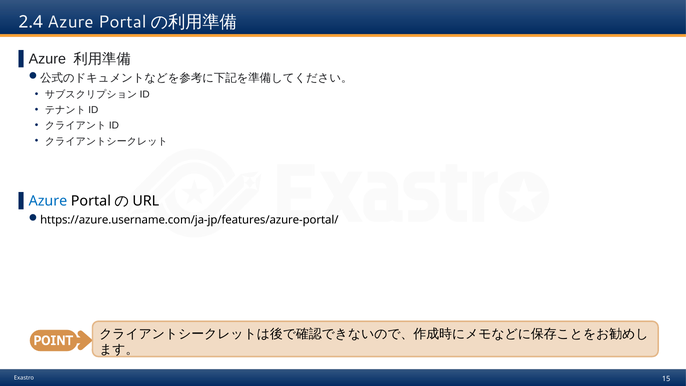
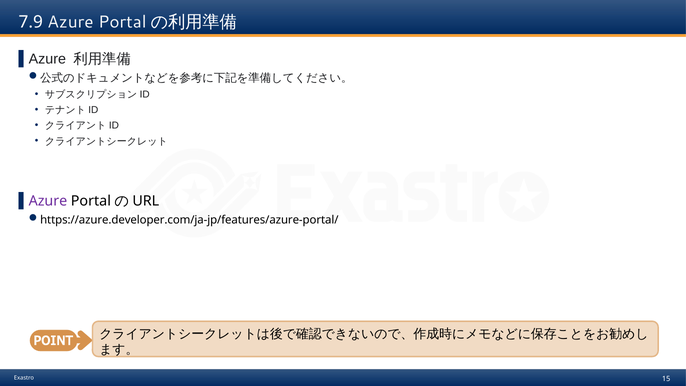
2.4: 2.4 -> 7.9
Azure at (48, 201) colour: blue -> purple
https://azure.username.com/ja-jp/features/azure-portal/: https://azure.username.com/ja-jp/features/azure-portal/ -> https://azure.developer.com/ja-jp/features/azure-portal/
